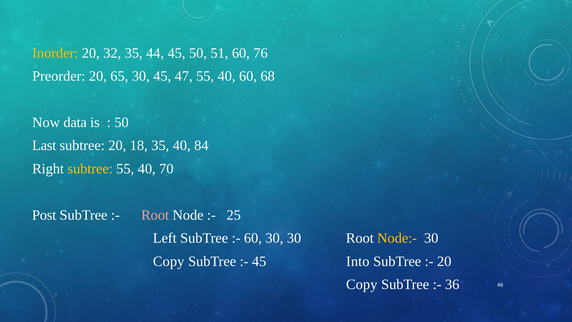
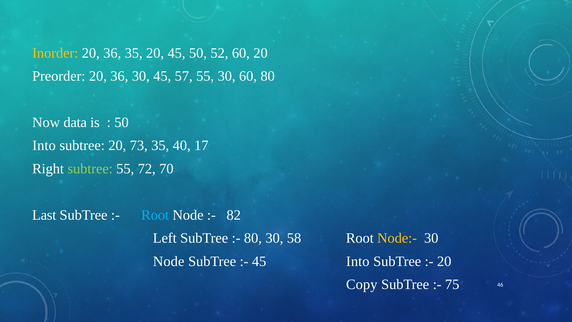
32 at (112, 53): 32 -> 36
35 44: 44 -> 20
51: 51 -> 52
60 76: 76 -> 20
Preorder 20 65: 65 -> 36
47: 47 -> 57
40 at (227, 76): 40 -> 30
60 68: 68 -> 80
Last at (44, 145): Last -> Into
18: 18 -> 73
84: 84 -> 17
subtree at (90, 169) colour: yellow -> light green
40 at (147, 169): 40 -> 72
Post: Post -> Last
Root at (155, 215) colour: pink -> light blue
25: 25 -> 82
60 at (253, 238): 60 -> 80
30 30: 30 -> 58
Copy at (169, 261): Copy -> Node
36: 36 -> 75
